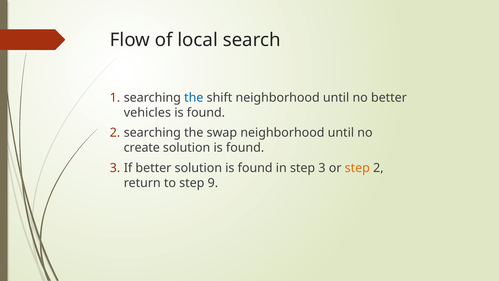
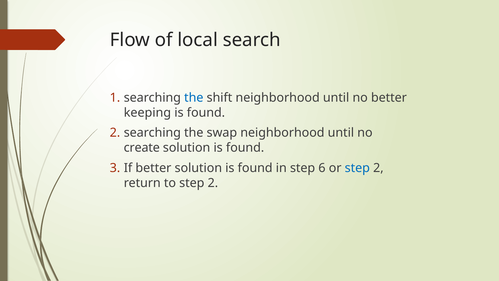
vehicles: vehicles -> keeping
step 3: 3 -> 6
step at (357, 168) colour: orange -> blue
to step 9: 9 -> 2
